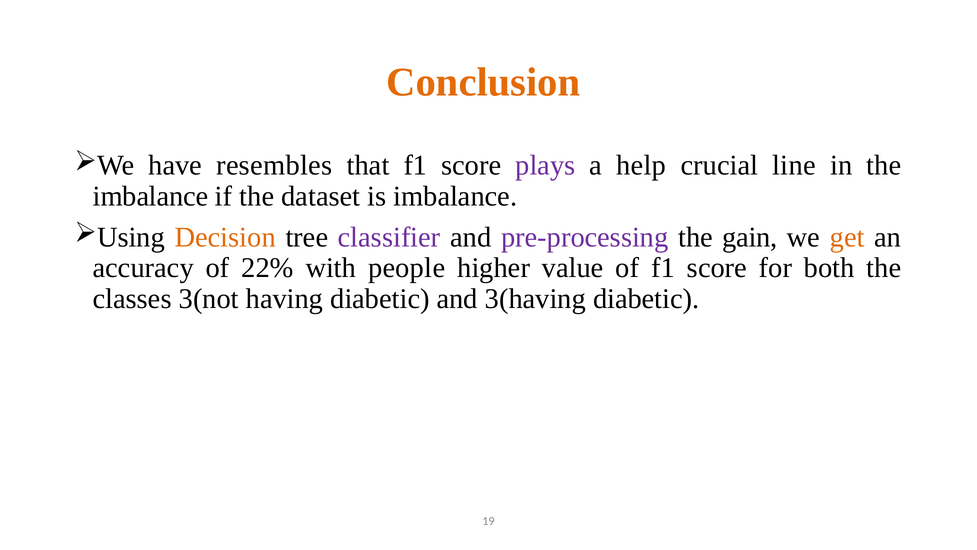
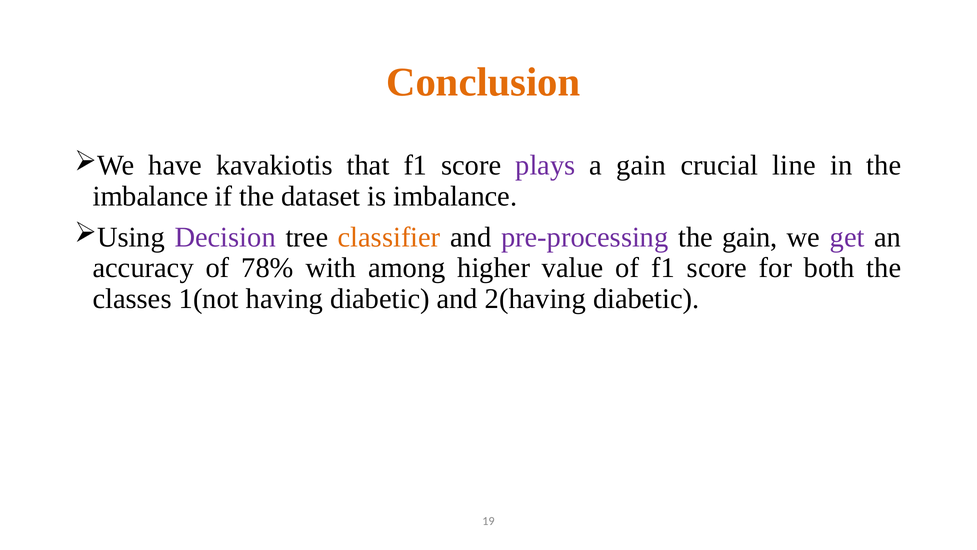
resembles: resembles -> kavakiotis
a help: help -> gain
Decision colour: orange -> purple
classifier colour: purple -> orange
get colour: orange -> purple
22%: 22% -> 78%
people: people -> among
3(not: 3(not -> 1(not
3(having: 3(having -> 2(having
